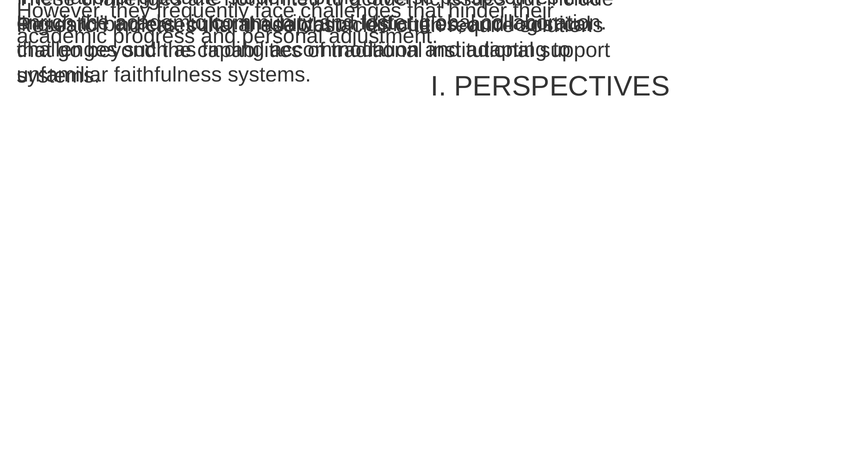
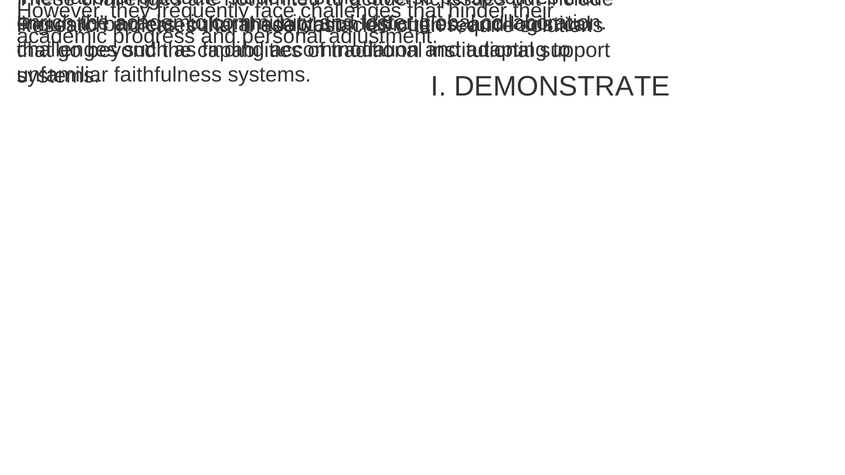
I PERSPECTIVES: PERSPECTIVES -> DEMONSTRATE
